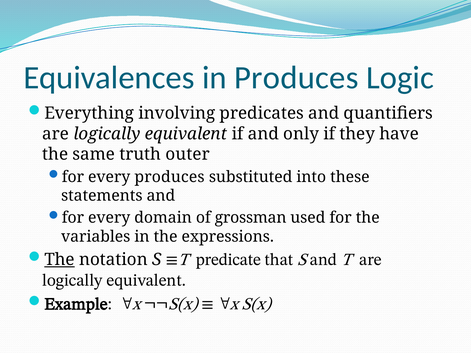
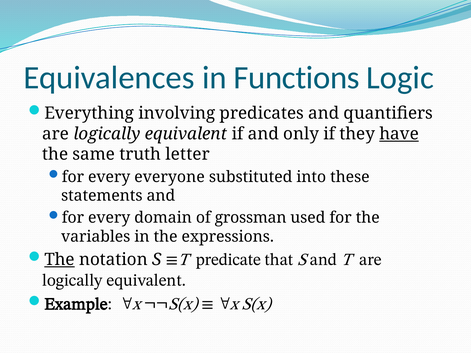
in Produces: Produces -> Functions
have underline: none -> present
outer: outer -> letter
every produces: produces -> everyone
